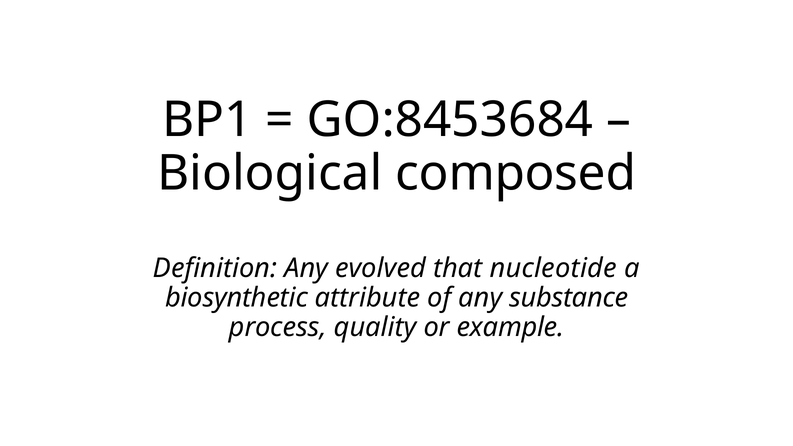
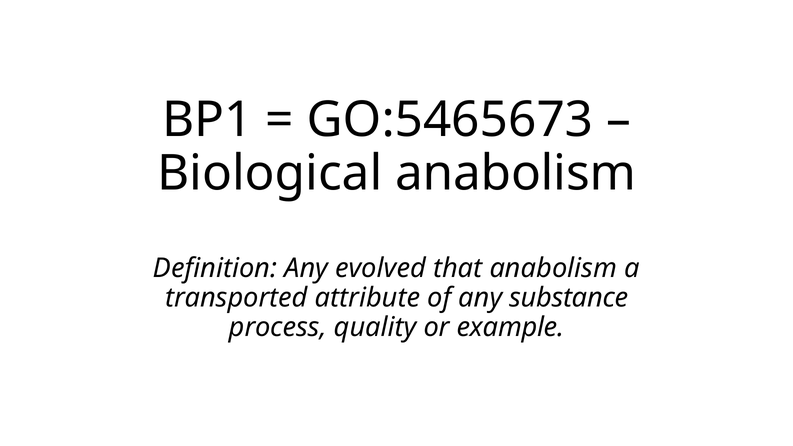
GO:8453684: GO:8453684 -> GO:5465673
Biological composed: composed -> anabolism
that nucleotide: nucleotide -> anabolism
biosynthetic: biosynthetic -> transported
